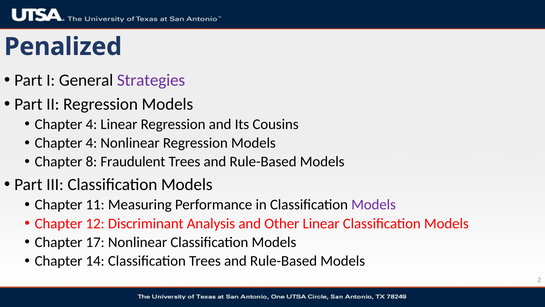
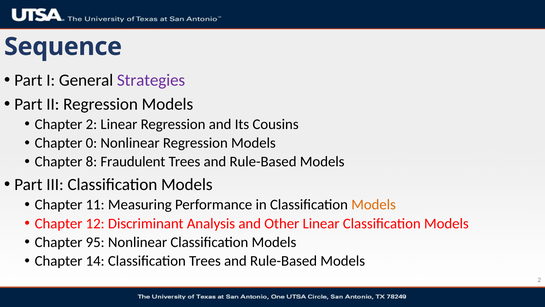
Penalized: Penalized -> Sequence
4 at (91, 124): 4 -> 2
4 at (91, 143): 4 -> 0
Models at (374, 204) colour: purple -> orange
17: 17 -> 95
